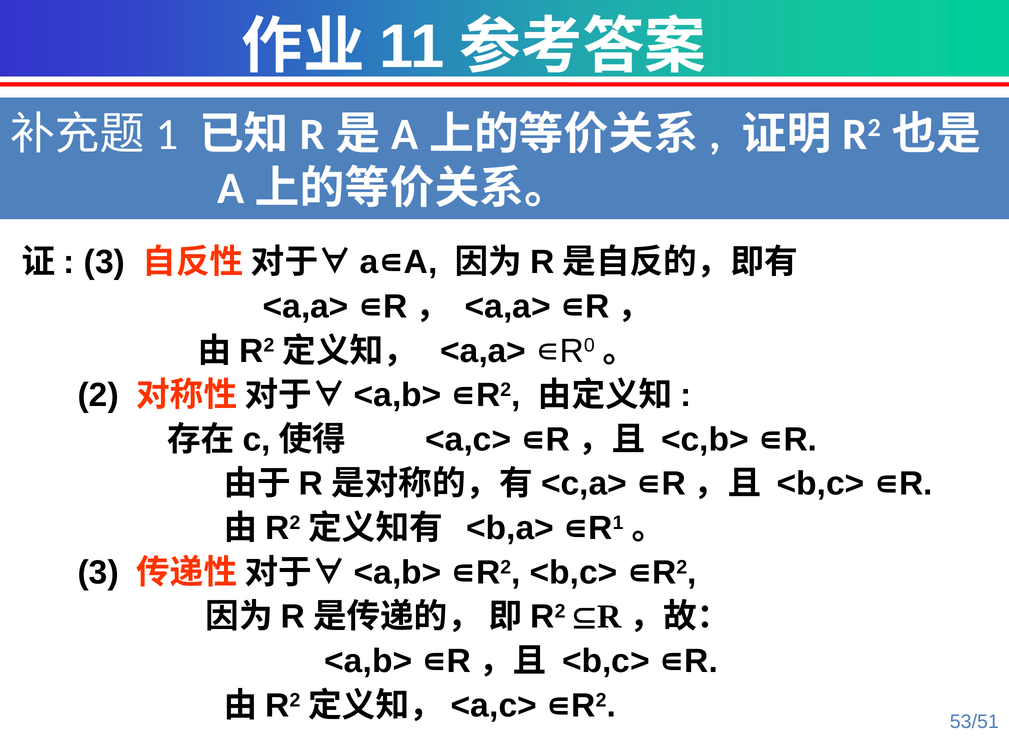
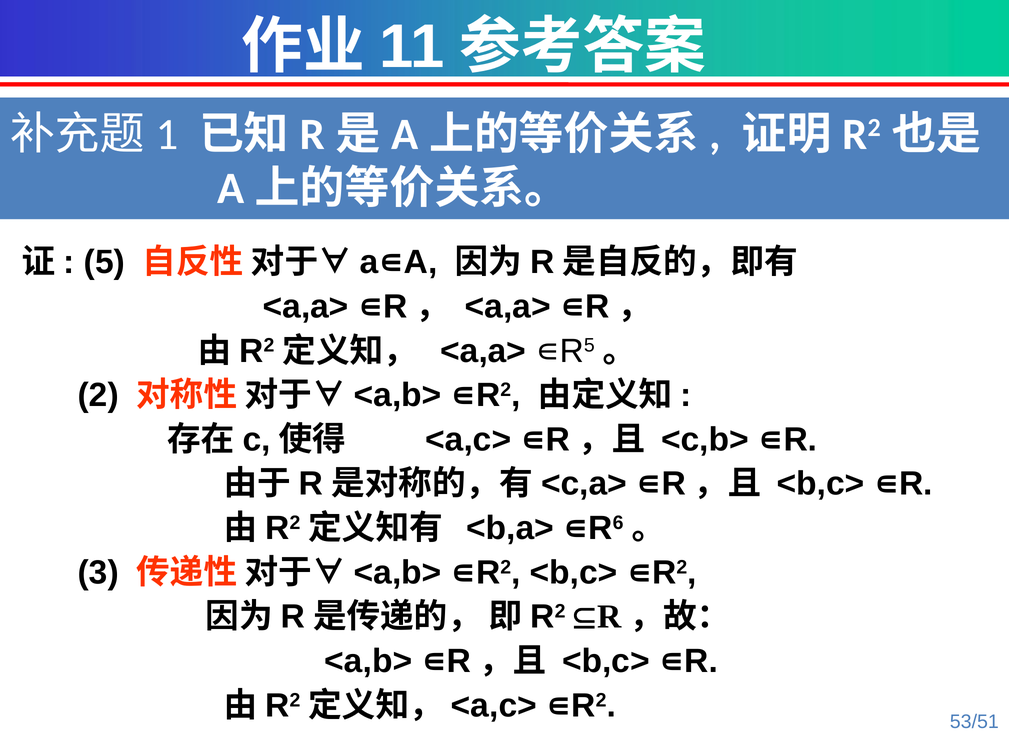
3 at (105, 263): 3 -> 5
0 at (589, 346): 0 -> 5
1: 1 -> 6
